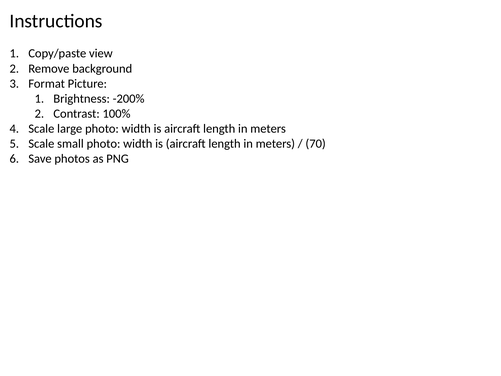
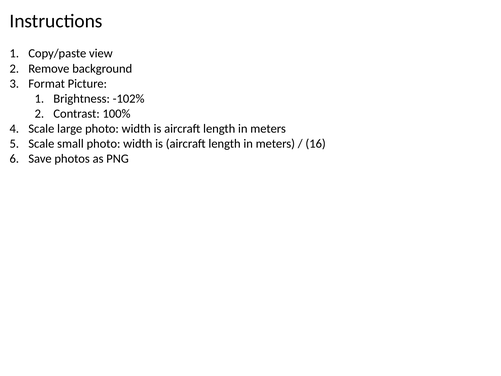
-200%: -200% -> -102%
70: 70 -> 16
